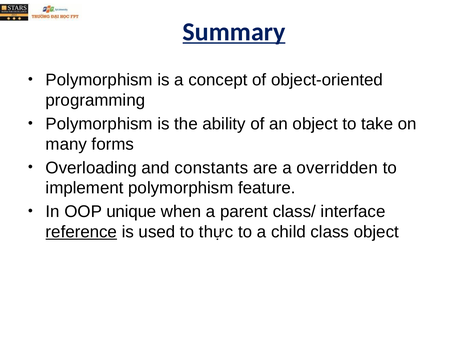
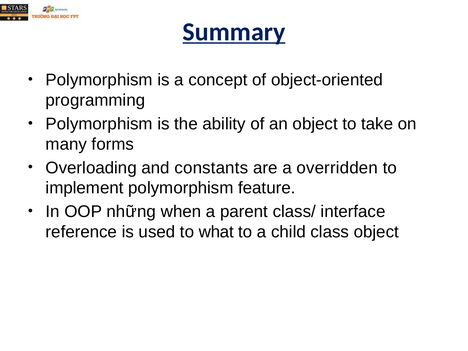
unique: unique -> những
reference underline: present -> none
thực: thực -> what
